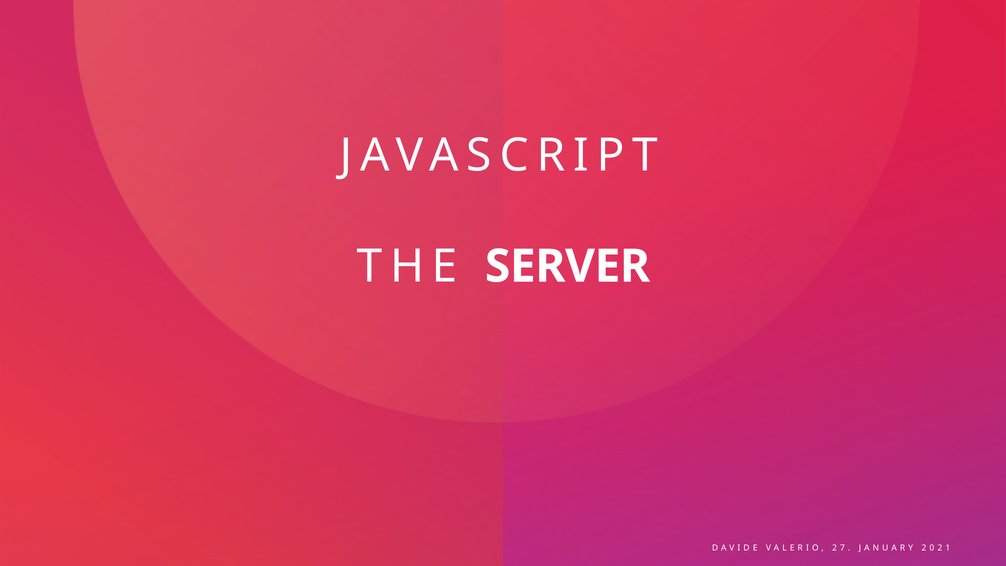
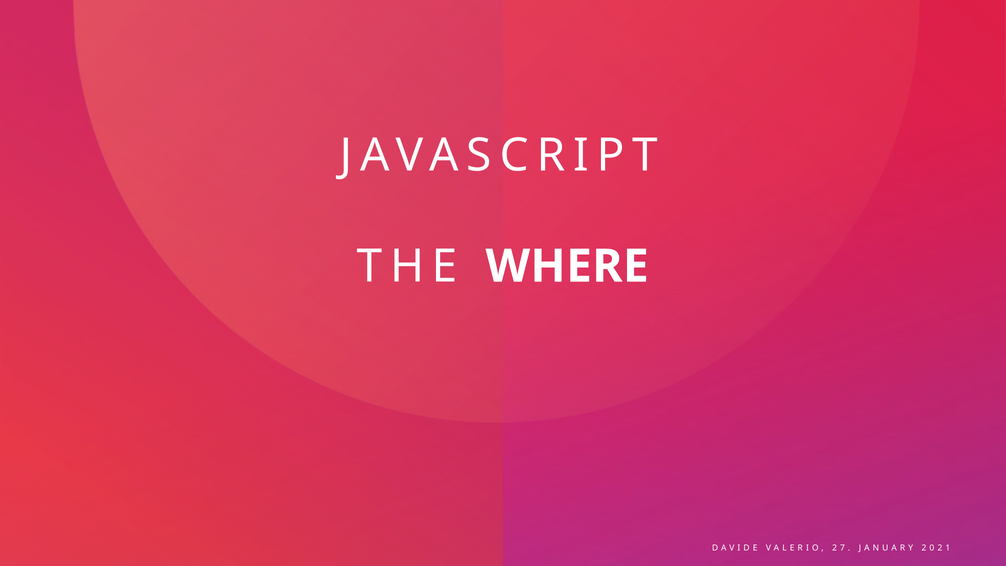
SERVER: SERVER -> WHERE
